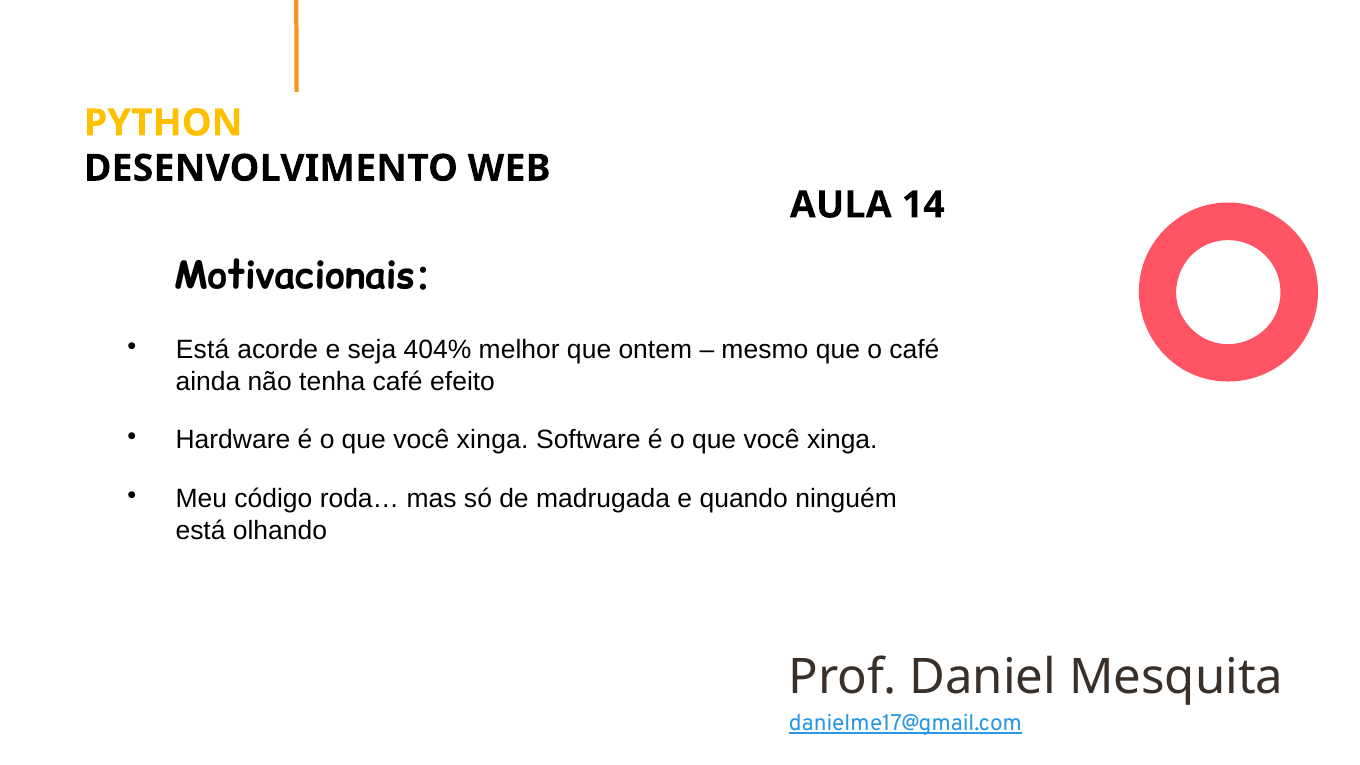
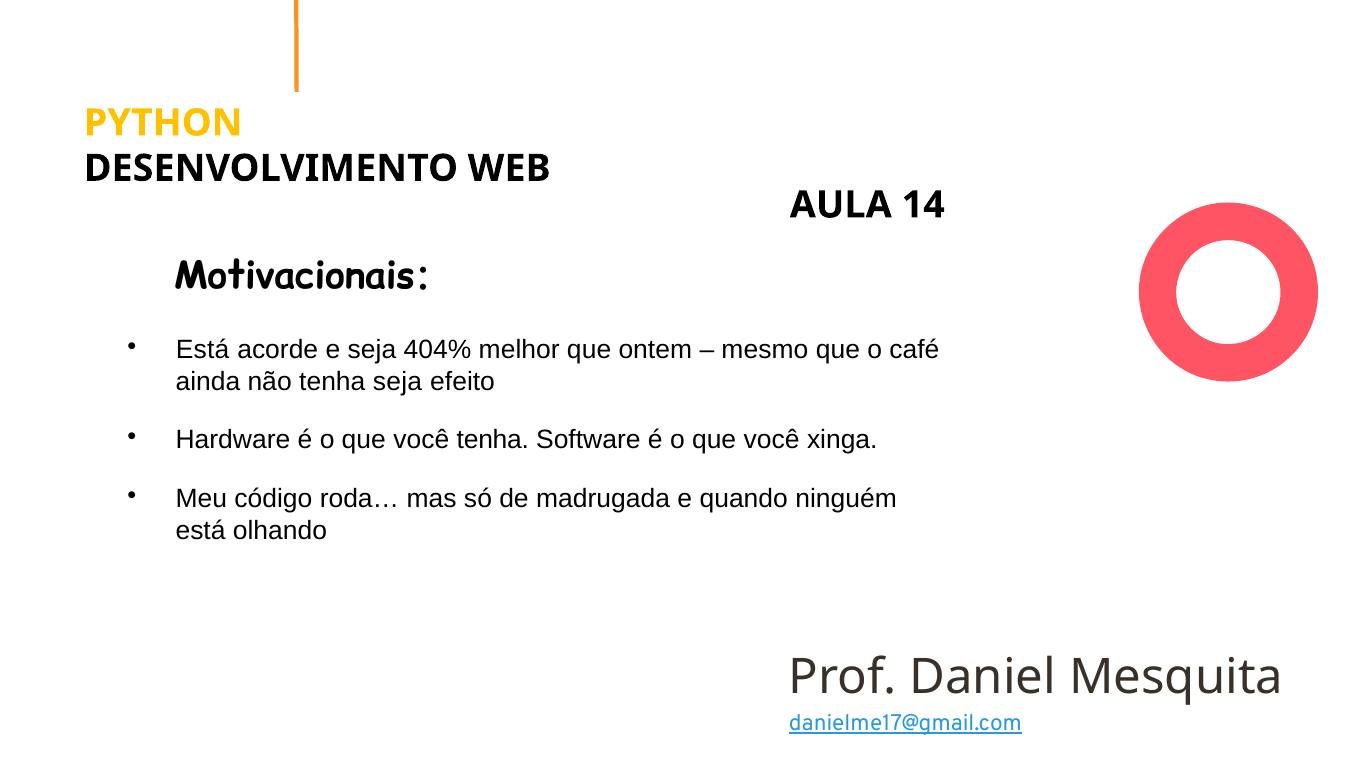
tenha café: café -> seja
xinga at (493, 440): xinga -> tenha
